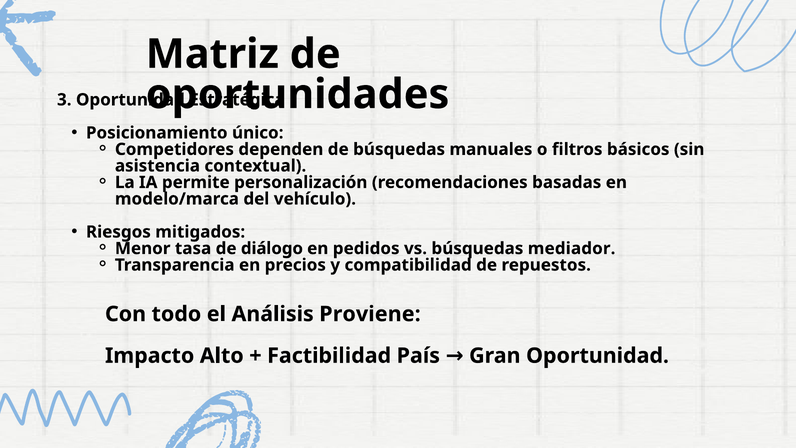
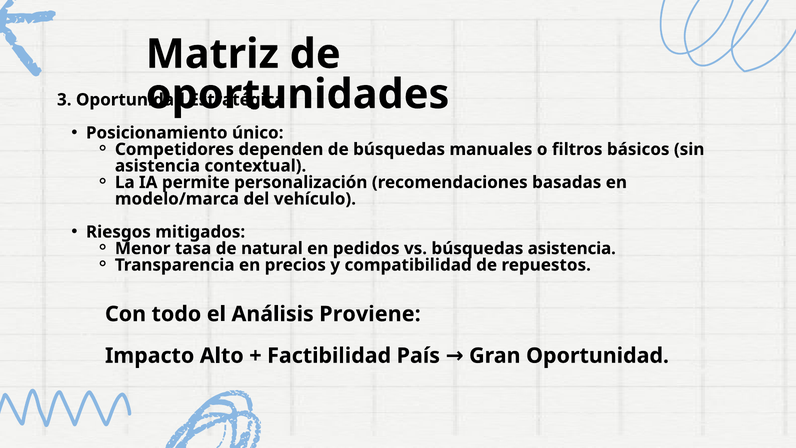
diálogo: diálogo -> natural
búsquedas mediador: mediador -> asistencia
